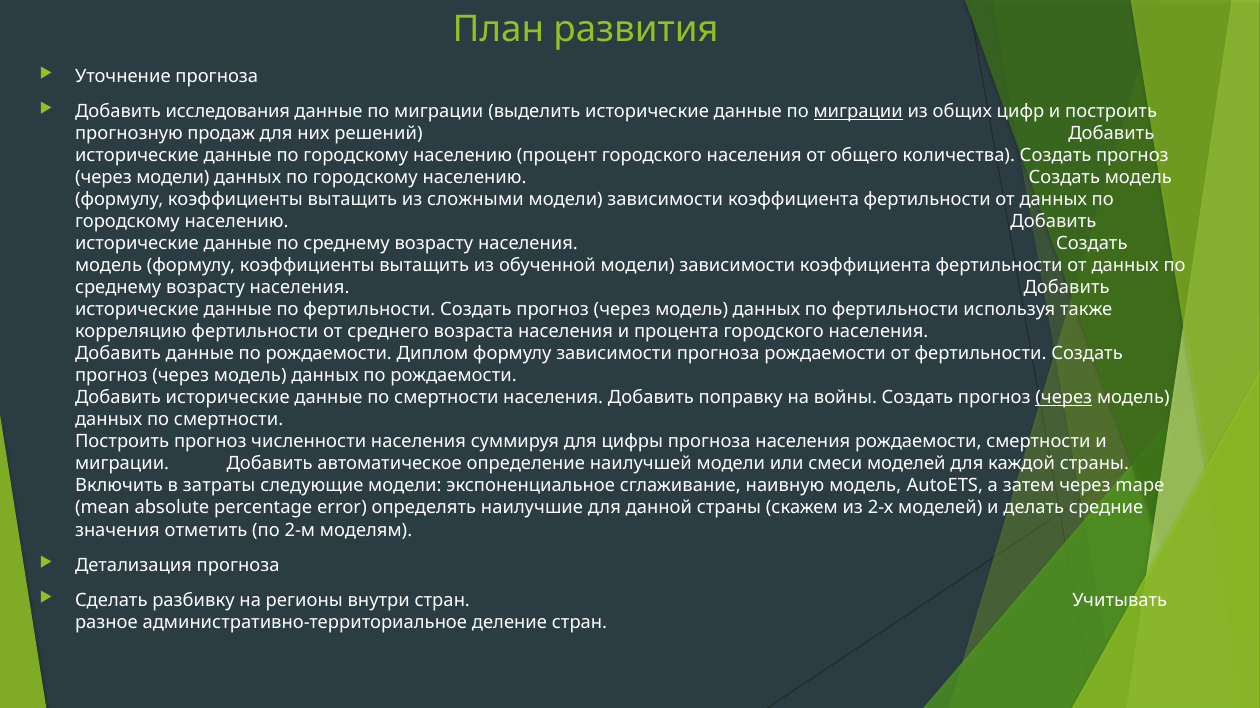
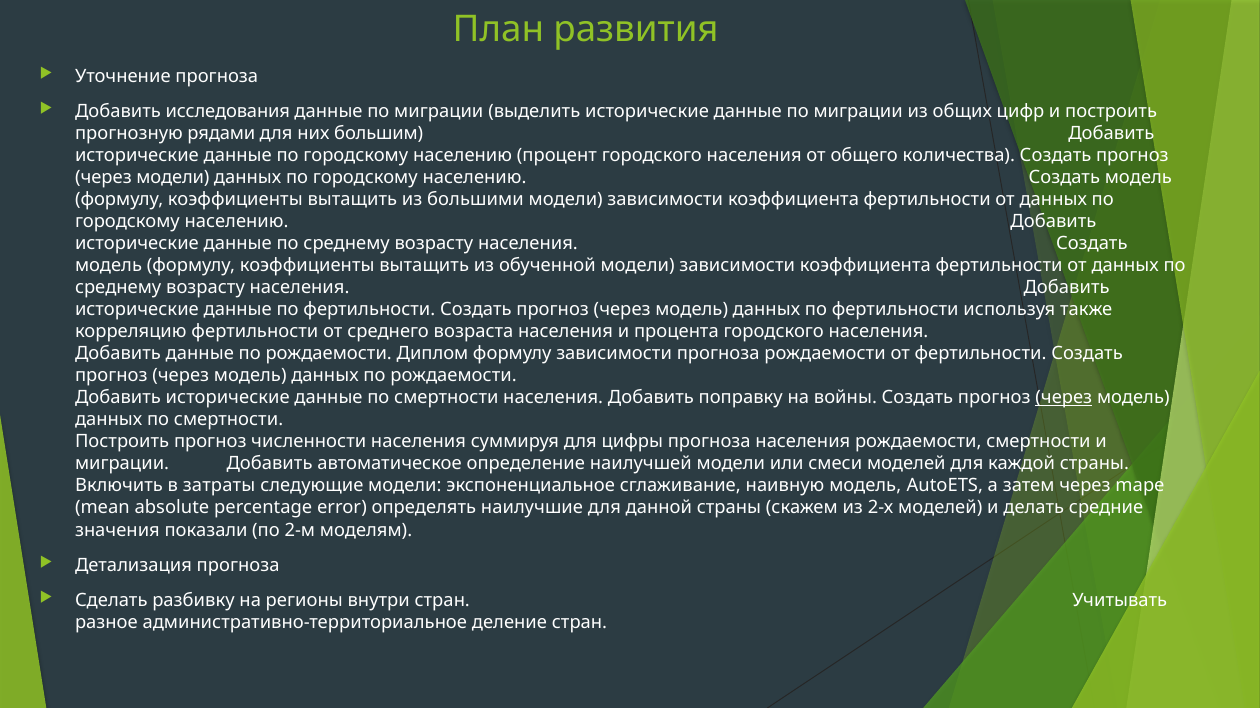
миграции at (858, 111) underline: present -> none
продаж: продаж -> рядами
решений: решений -> большим
сложными: сложными -> большими
отметить: отметить -> показали
